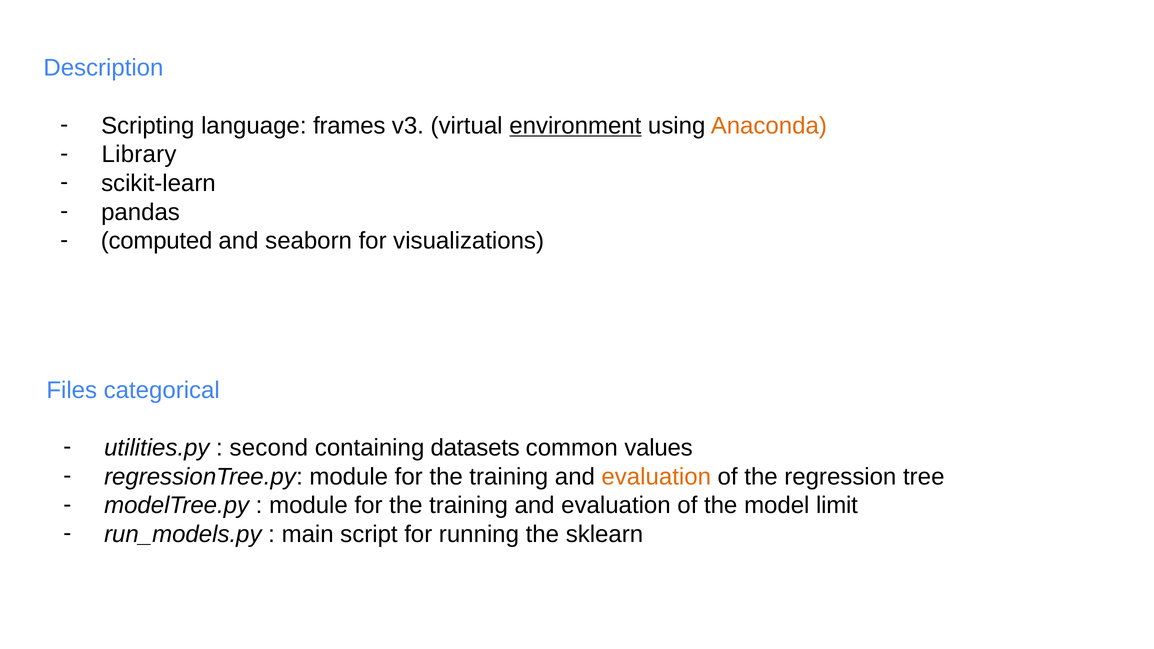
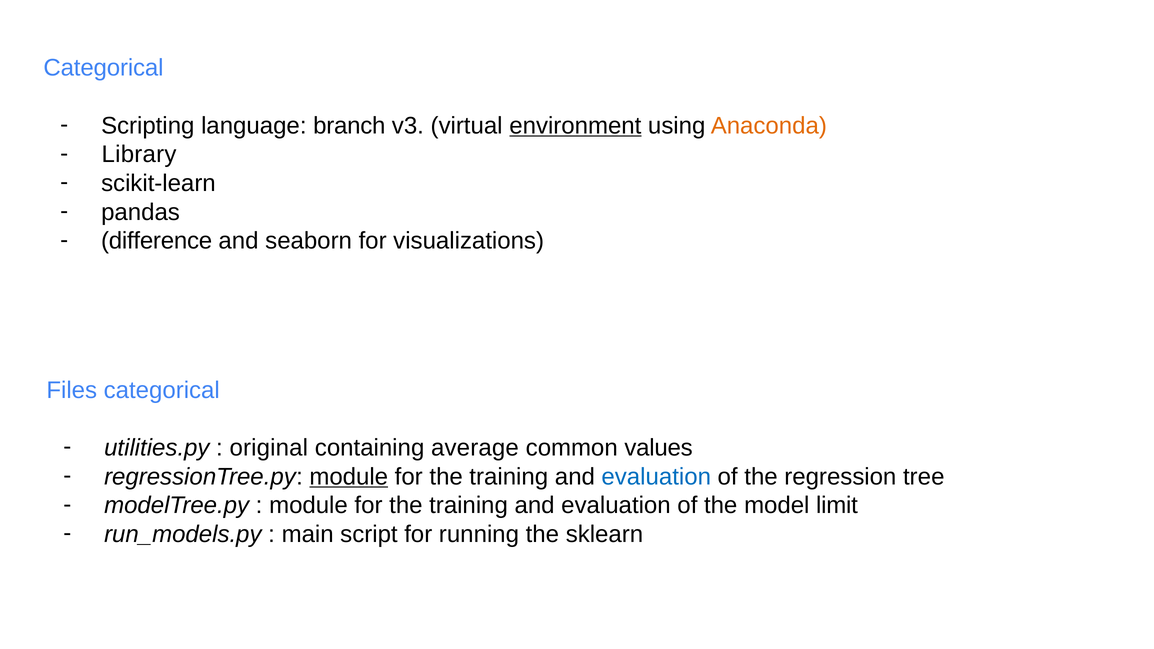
Description at (103, 68): Description -> Categorical
frames: frames -> branch
computed: computed -> difference
second: second -> original
datasets: datasets -> average
module at (349, 477) underline: none -> present
evaluation at (656, 477) colour: orange -> blue
